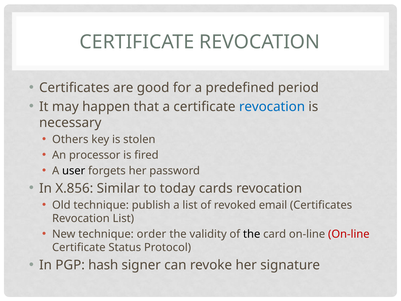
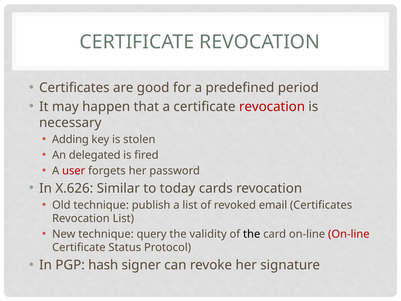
revocation at (272, 107) colour: blue -> red
Others: Others -> Adding
processor: processor -> delegated
user colour: black -> red
X.856: X.856 -> X.626
order: order -> query
